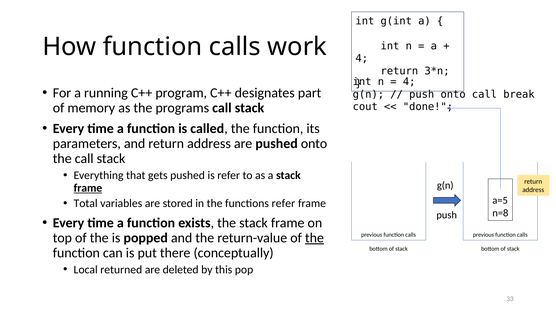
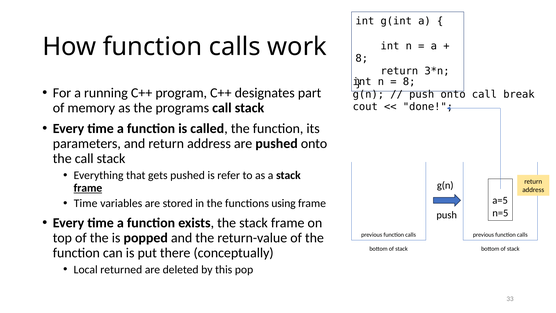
4 at (362, 58): 4 -> 8
4 at (409, 82): 4 -> 8
Total at (86, 203): Total -> Time
functions refer: refer -> using
n=8: n=8 -> n=5
the at (314, 238) underline: present -> none
